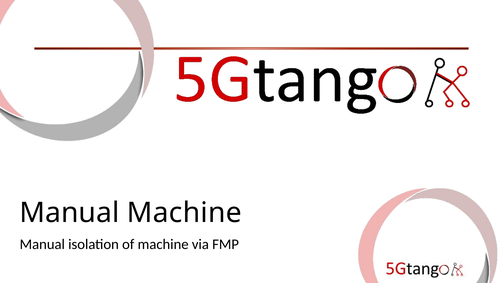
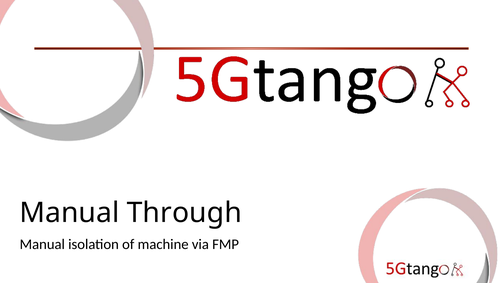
Manual Machine: Machine -> Through
